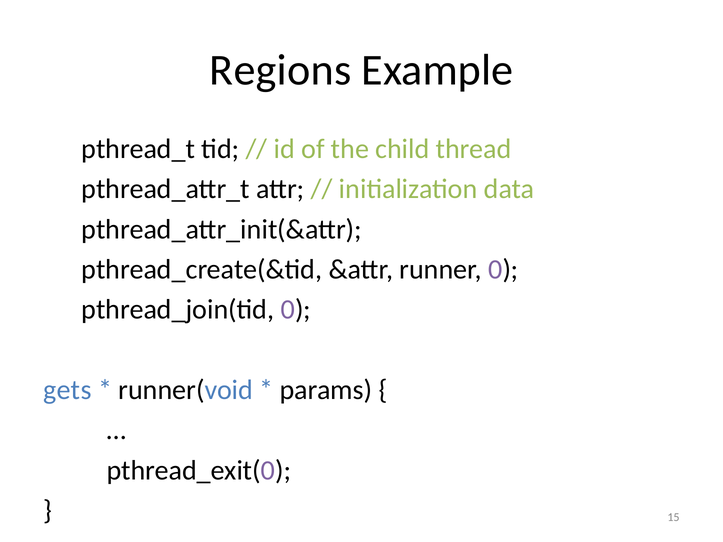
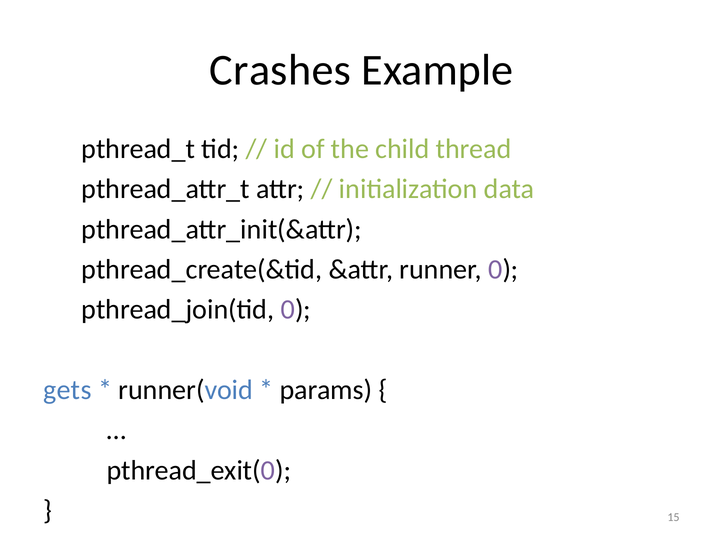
Regions: Regions -> Crashes
